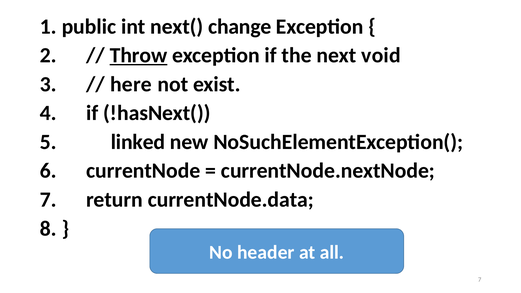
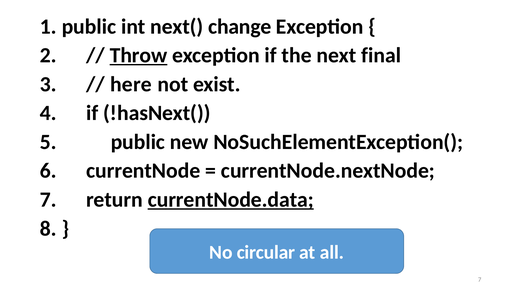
void: void -> final
linked: linked -> public
currentNode.data underline: none -> present
header: header -> circular
